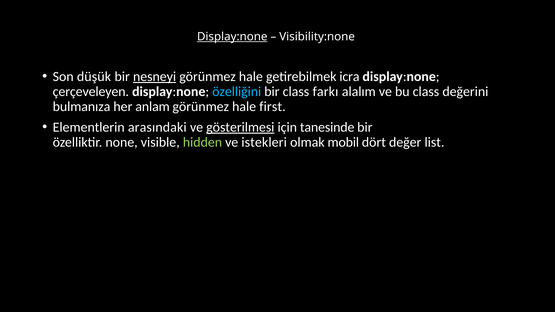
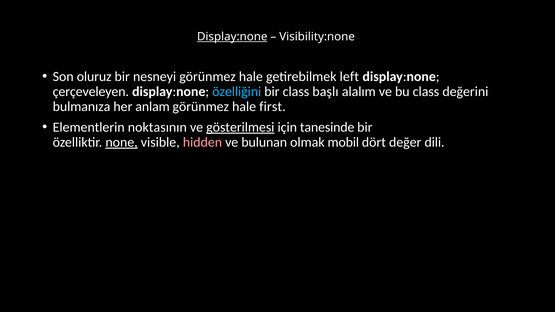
düşük: düşük -> oluruz
nesneyi underline: present -> none
icra: icra -> left
farkı: farkı -> başlı
arasındaki: arasındaki -> noktasının
none underline: none -> present
hidden colour: light green -> pink
istekleri: istekleri -> bulunan
list: list -> dili
